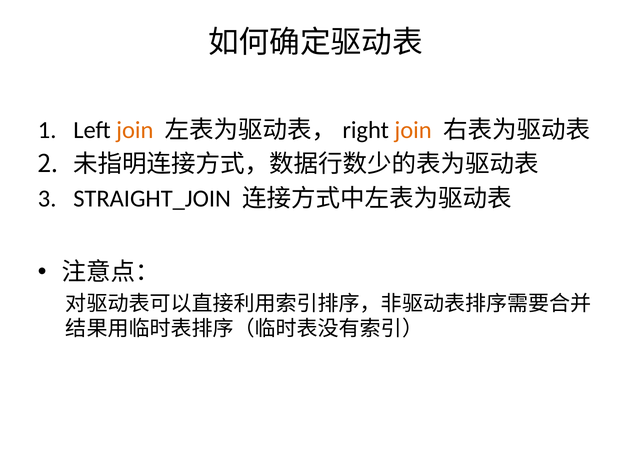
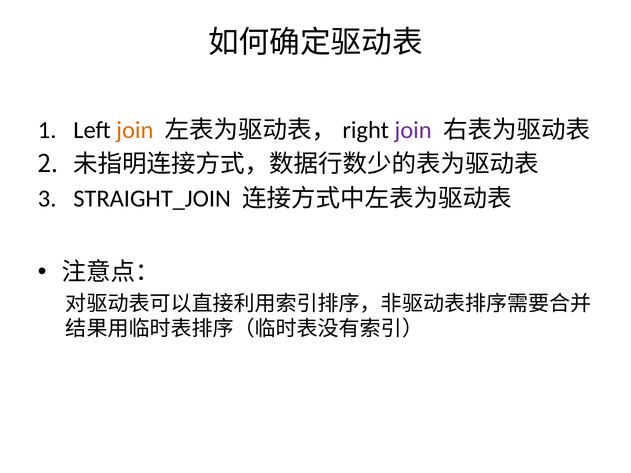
join at (413, 130) colour: orange -> purple
